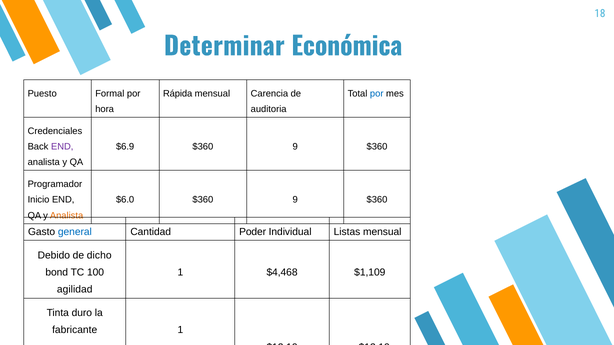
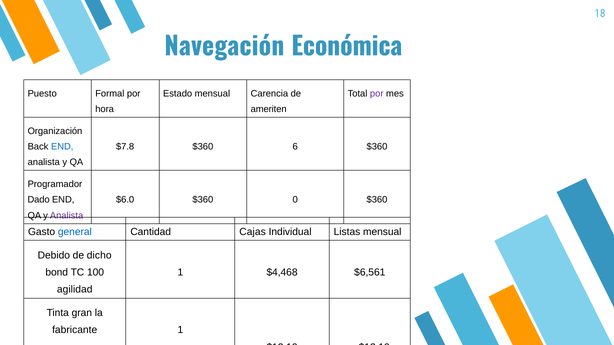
Determinar: Determinar -> Navegación
Rápida: Rápida -> Estado
por at (377, 94) colour: blue -> purple
auditoria: auditoria -> ameriten
Credenciales: Credenciales -> Organización
END at (62, 147) colour: purple -> blue
$6.9: $6.9 -> $7.8
9 at (295, 147): 9 -> 6
Inicio: Inicio -> Dado
$6.0 $360 9: 9 -> 0
Analista at (67, 216) colour: orange -> purple
Poder: Poder -> Cajas
$1,109: $1,109 -> $6,561
duro: duro -> gran
